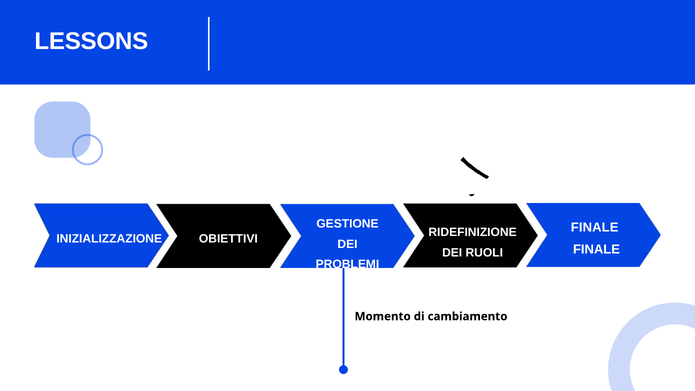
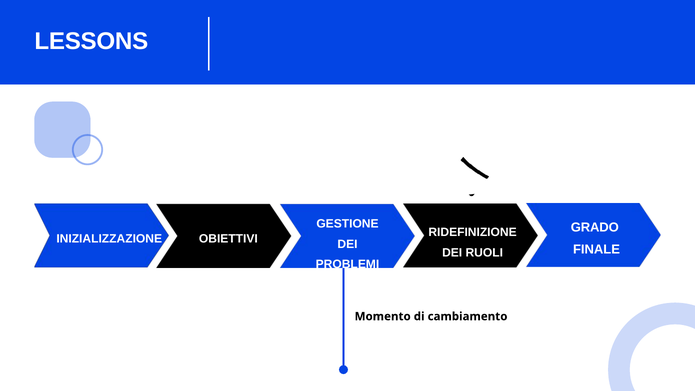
FINALE at (595, 227): FINALE -> GRADO
